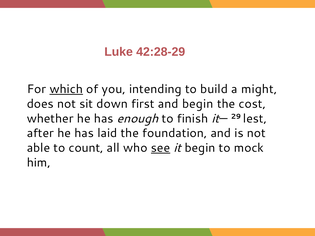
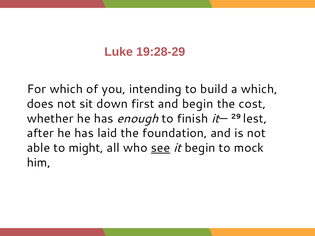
42:28-29: 42:28-29 -> 19:28-29
which at (66, 89) underline: present -> none
a might: might -> which
count: count -> might
